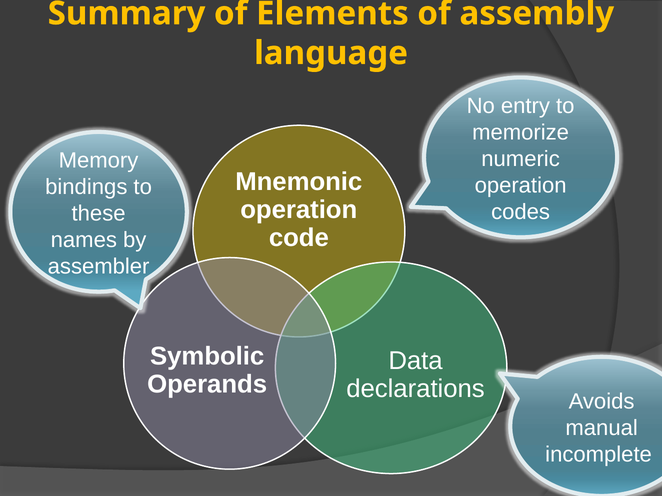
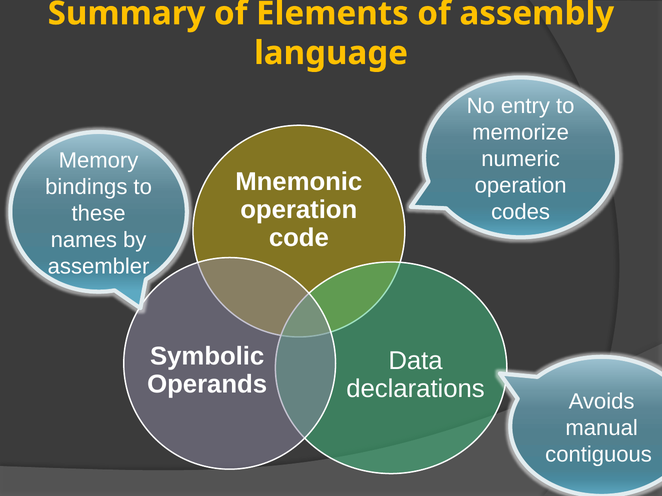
incomplete: incomplete -> contiguous
